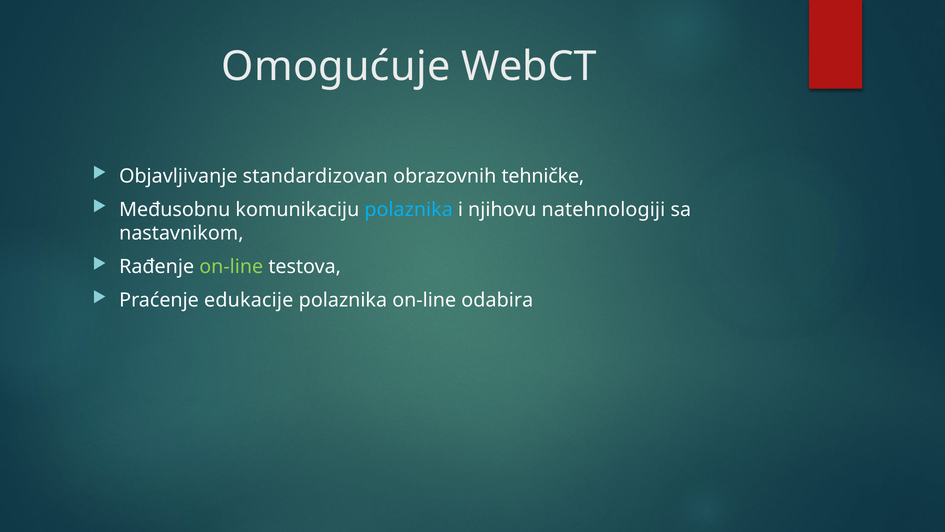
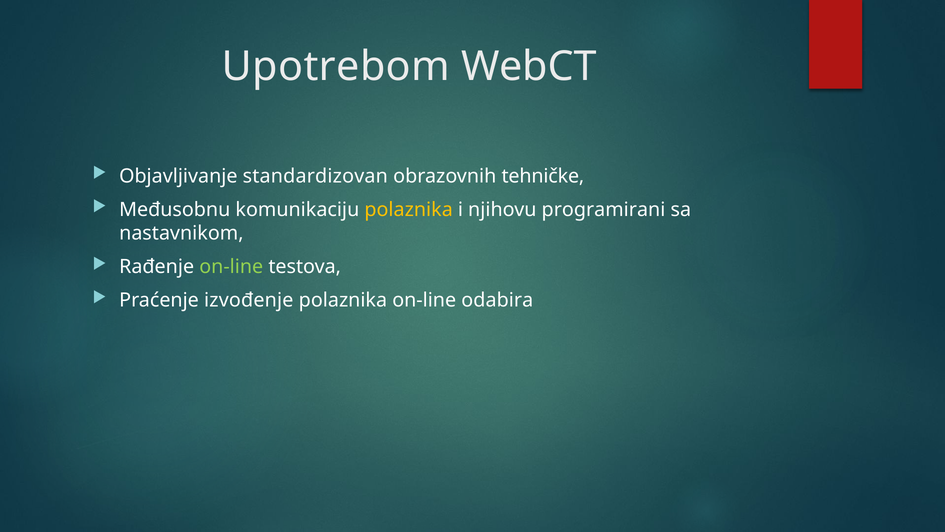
Omogućuje: Omogućuje -> Upotrebom
polaznika at (409, 209) colour: light blue -> yellow
natehnologiji: natehnologiji -> programirani
edukacije: edukacije -> izvođenje
